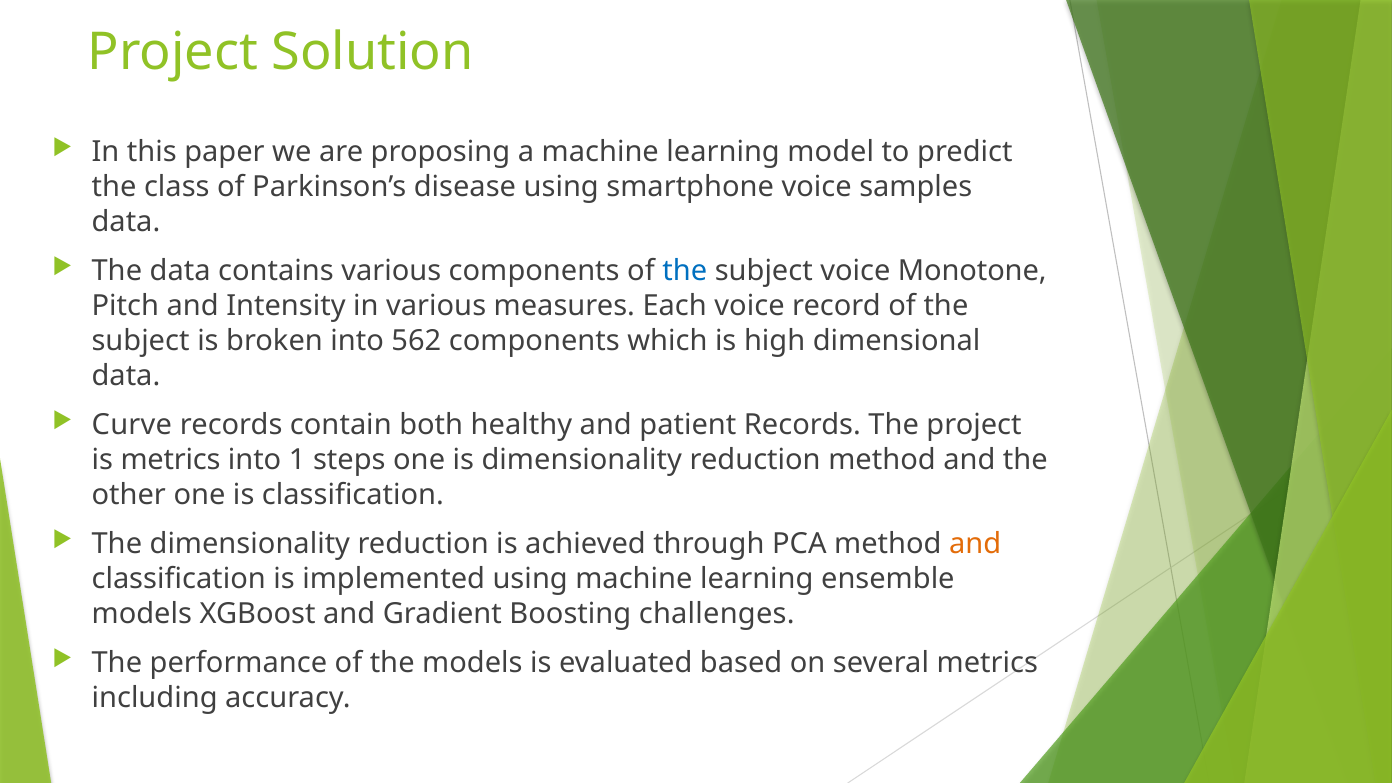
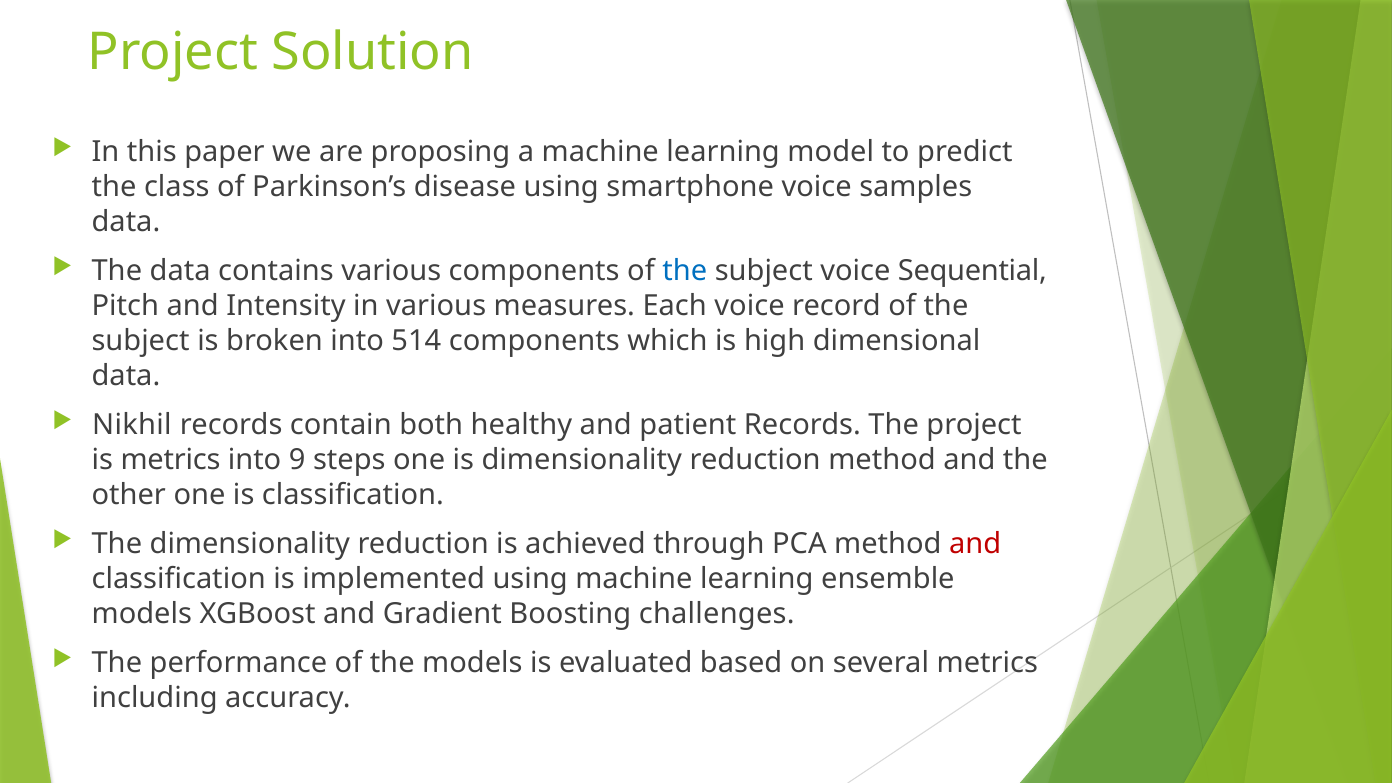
Monotone: Monotone -> Sequential
562: 562 -> 514
Curve: Curve -> Nikhil
1: 1 -> 9
and at (975, 544) colour: orange -> red
